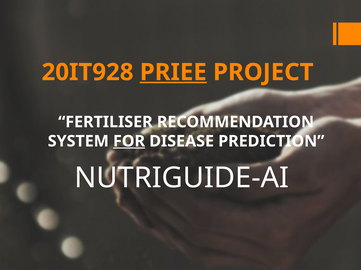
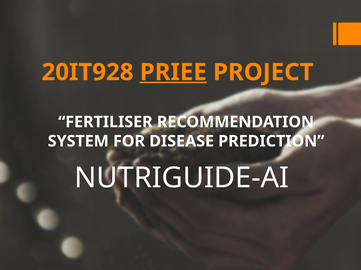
FOR underline: present -> none
